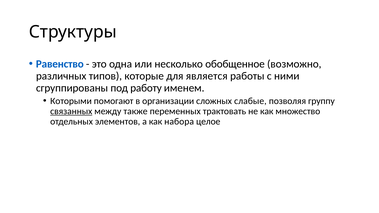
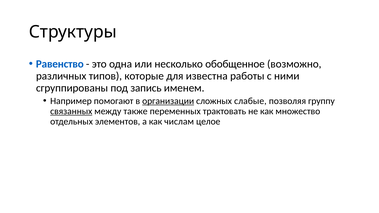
является: является -> известна
работу: работу -> запись
Которыми: Которыми -> Например
организации underline: none -> present
набора: набора -> числам
